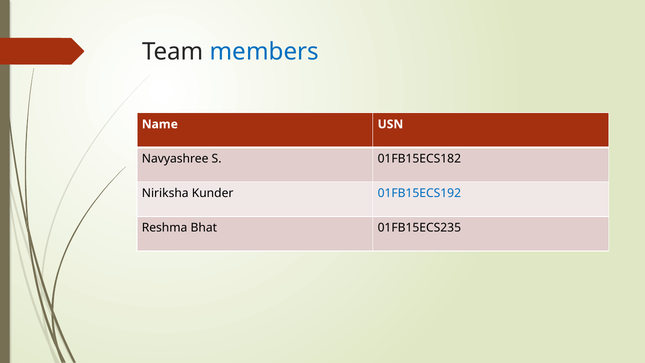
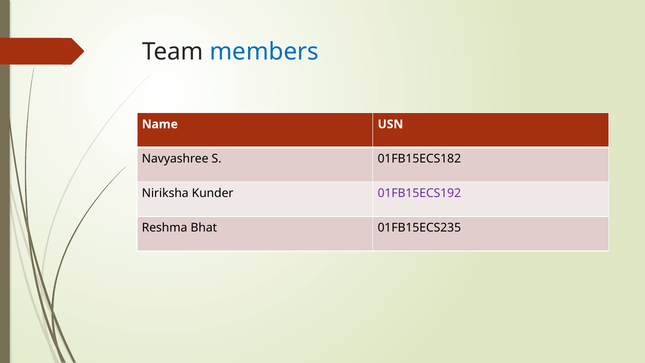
01FB15ECS192 colour: blue -> purple
